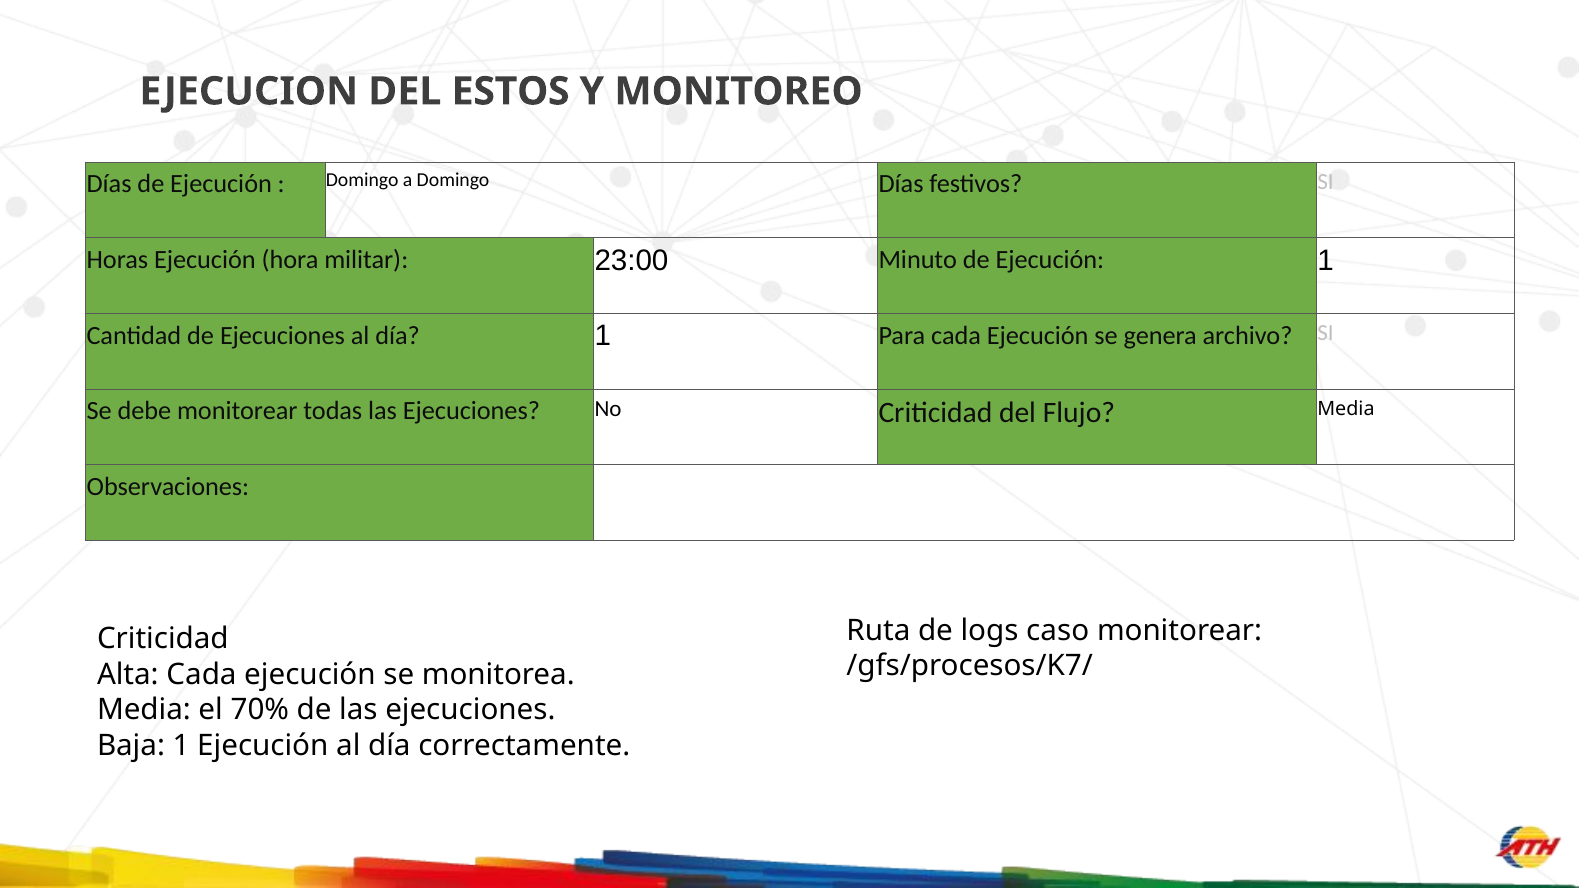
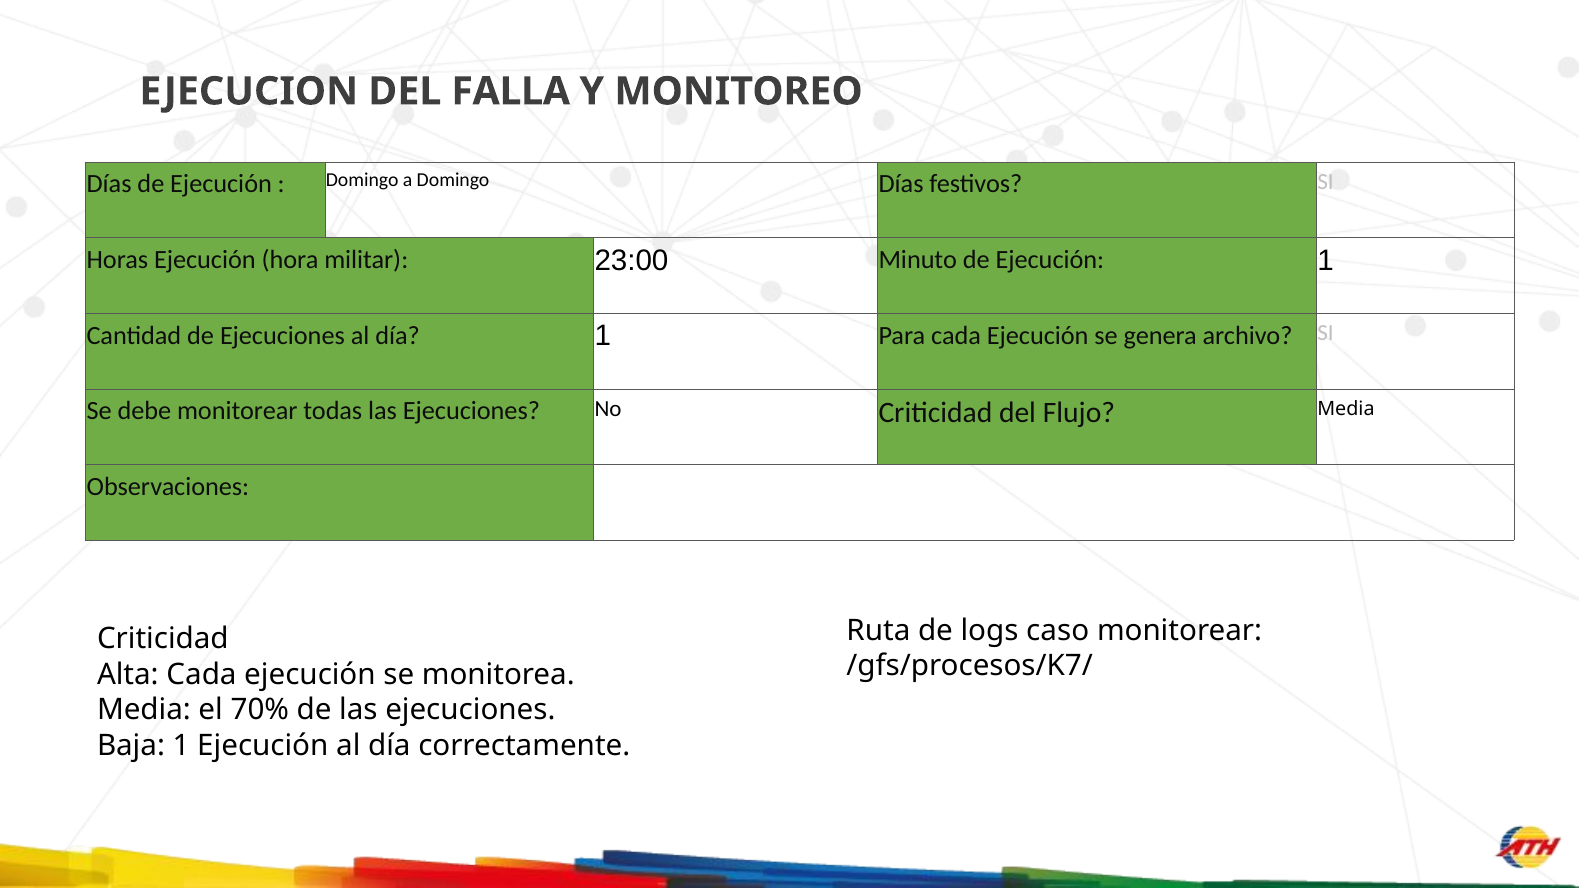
ESTOS: ESTOS -> FALLA
